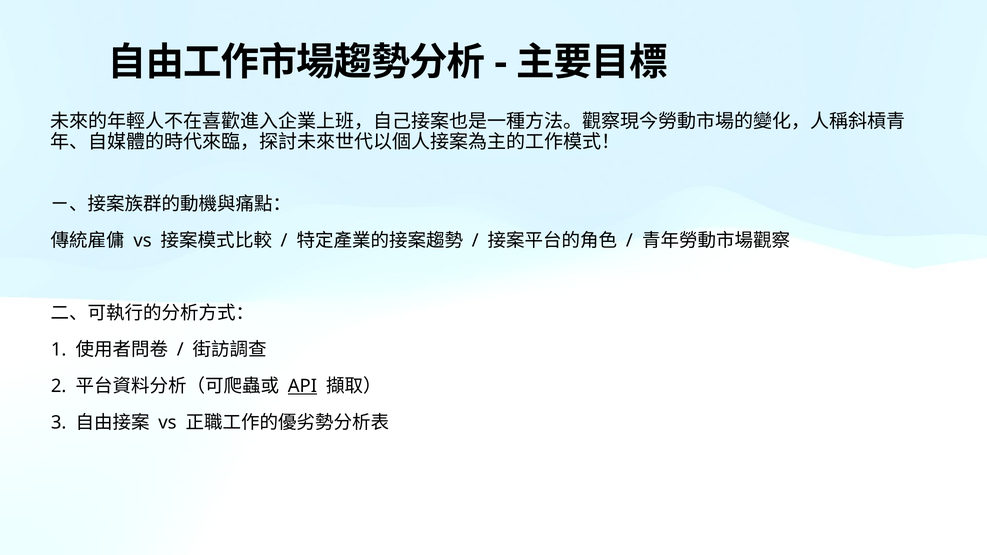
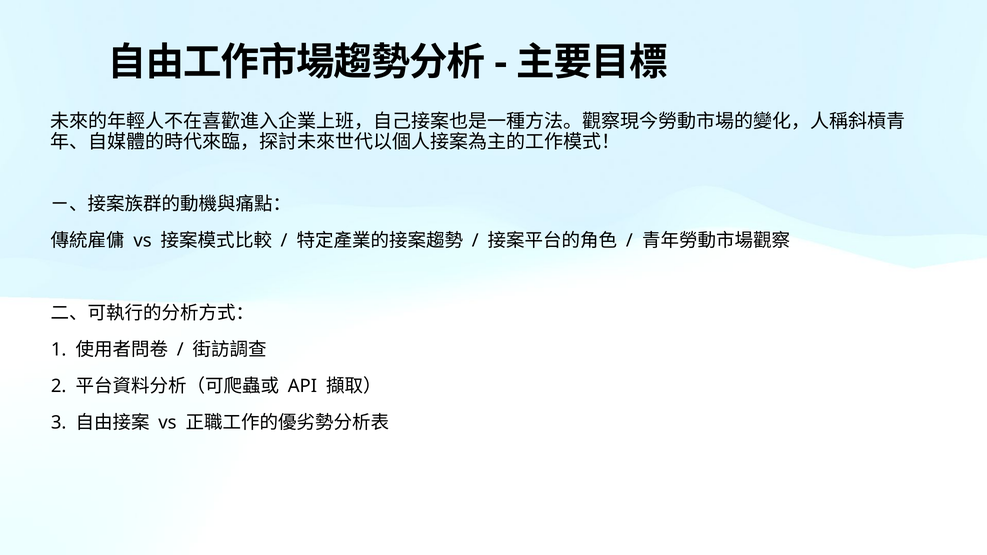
API underline: present -> none
